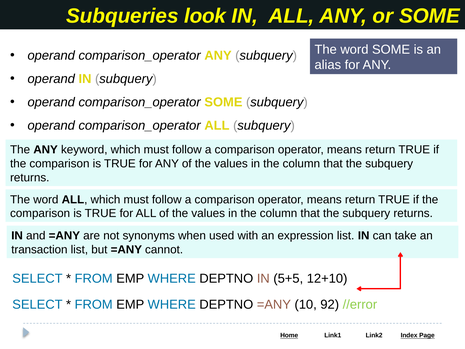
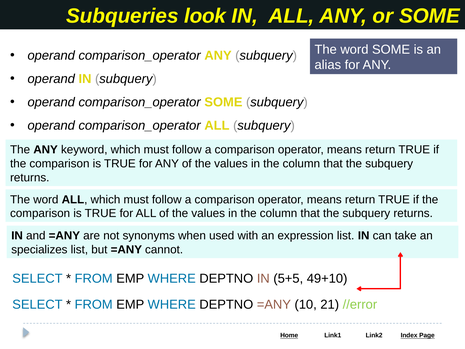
transaction: transaction -> specializes
12+10: 12+10 -> 49+10
92: 92 -> 21
